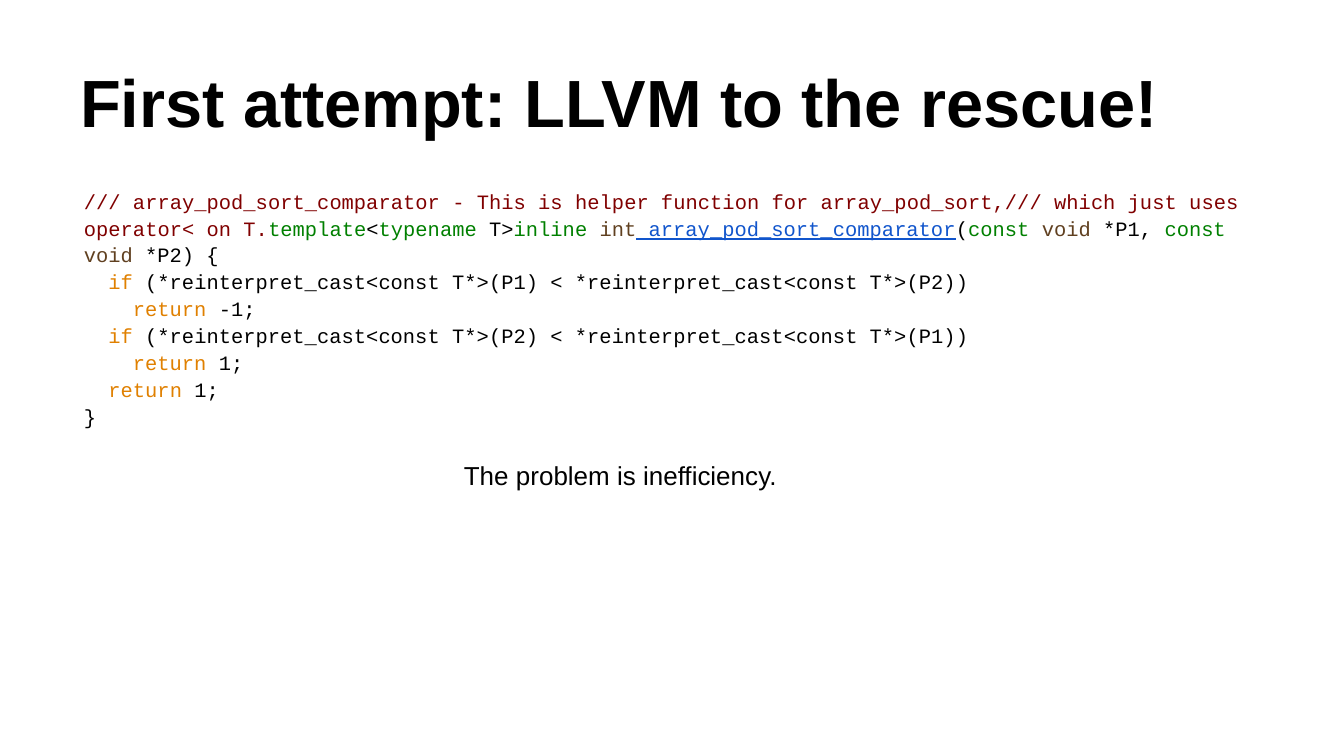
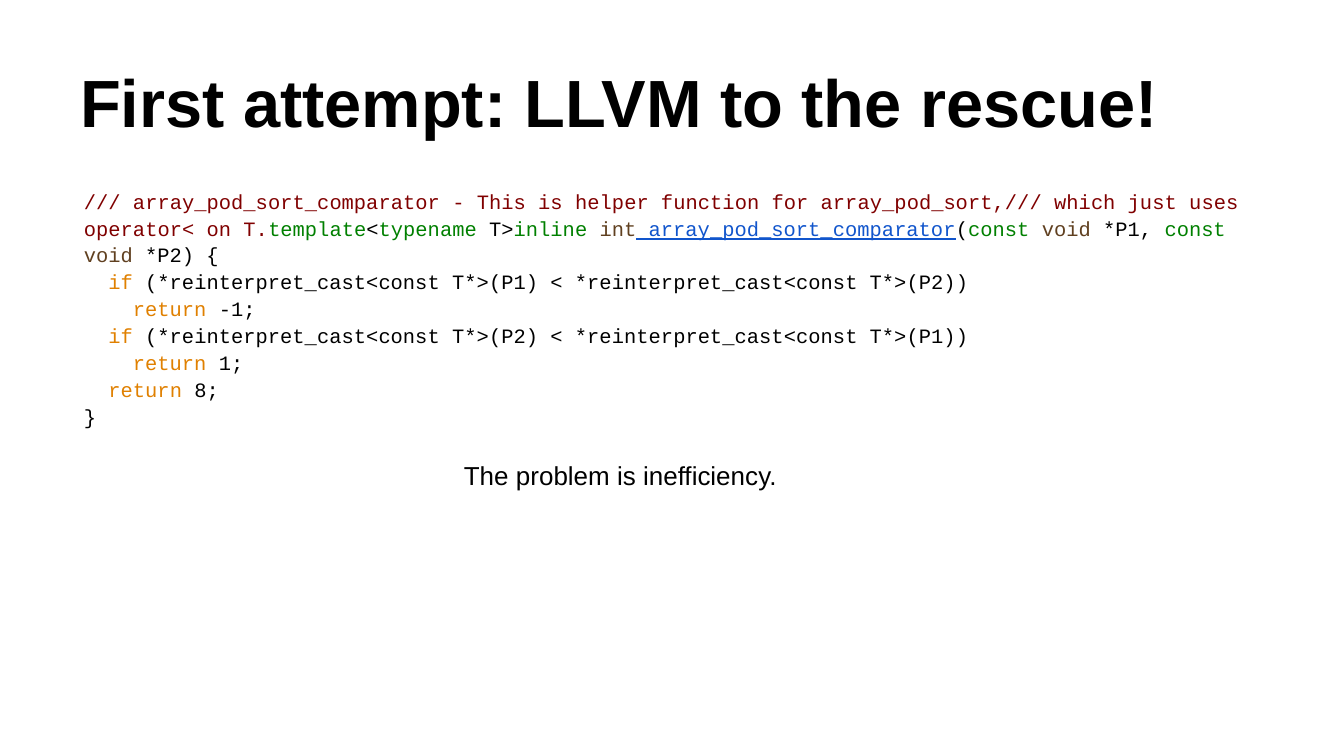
1 at (207, 391): 1 -> 8
